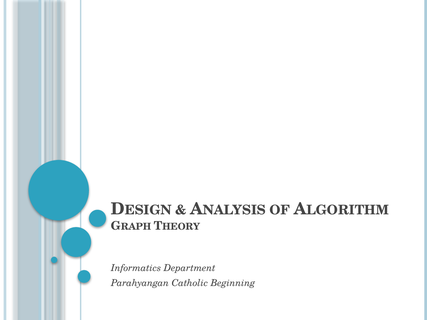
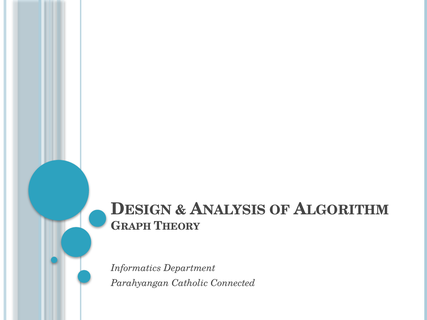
Beginning: Beginning -> Connected
